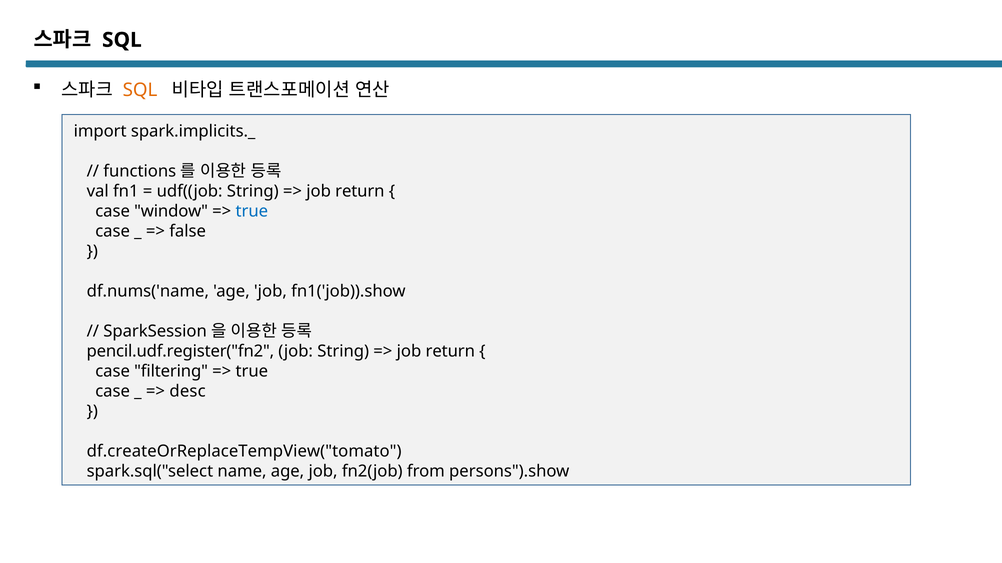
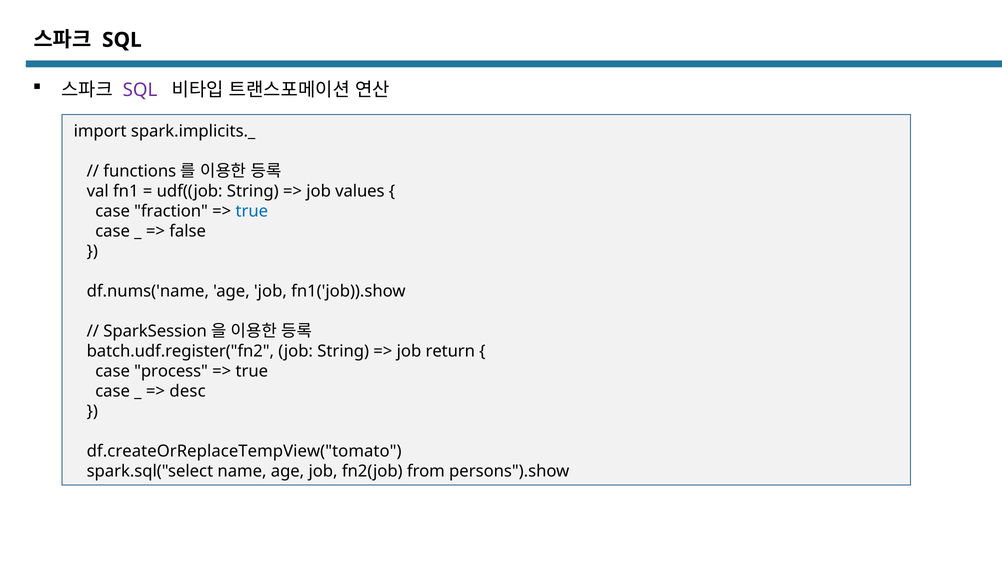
SQL at (140, 90) colour: orange -> purple
return at (360, 191): return -> values
window: window -> fraction
pencil.udf.register("fn2: pencil.udf.register("fn2 -> batch.udf.register("fn2
filtering: filtering -> process
